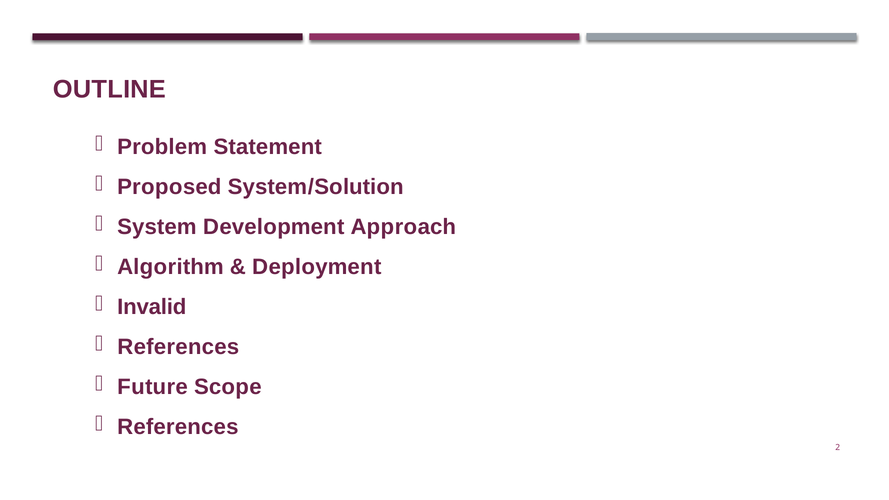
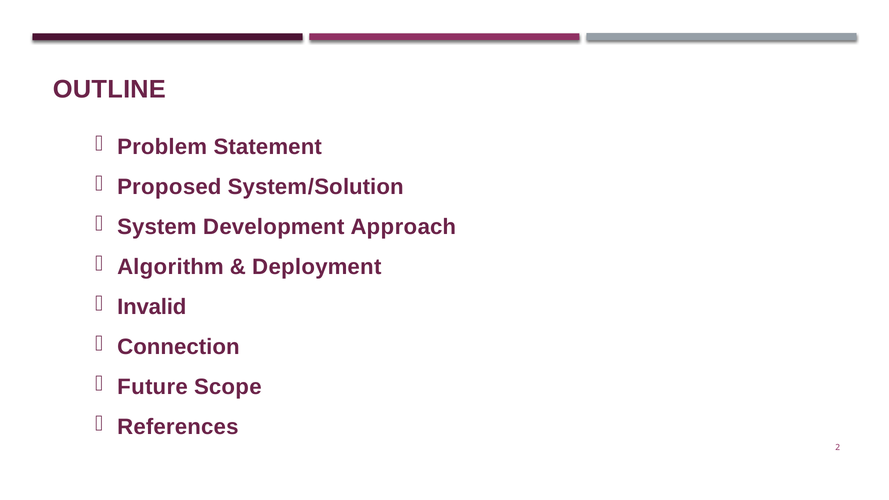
References at (178, 347): References -> Connection
